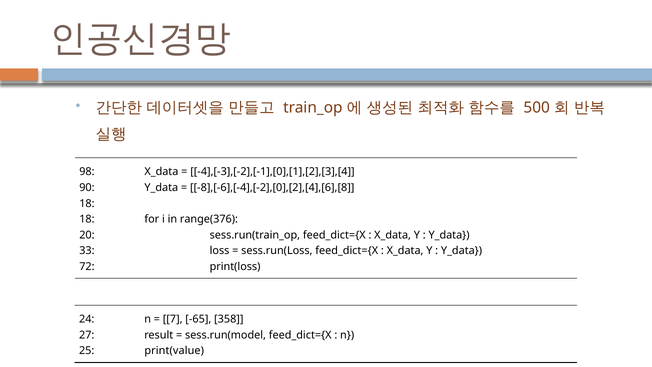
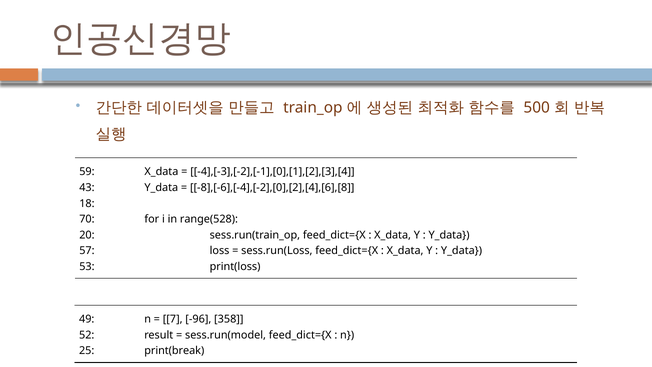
98: 98 -> 59
90: 90 -> 43
18 at (87, 219): 18 -> 70
range(376: range(376 -> range(528
33: 33 -> 57
72: 72 -> 53
24: 24 -> 49
-65: -65 -> -96
27: 27 -> 52
print(value: print(value -> print(break
